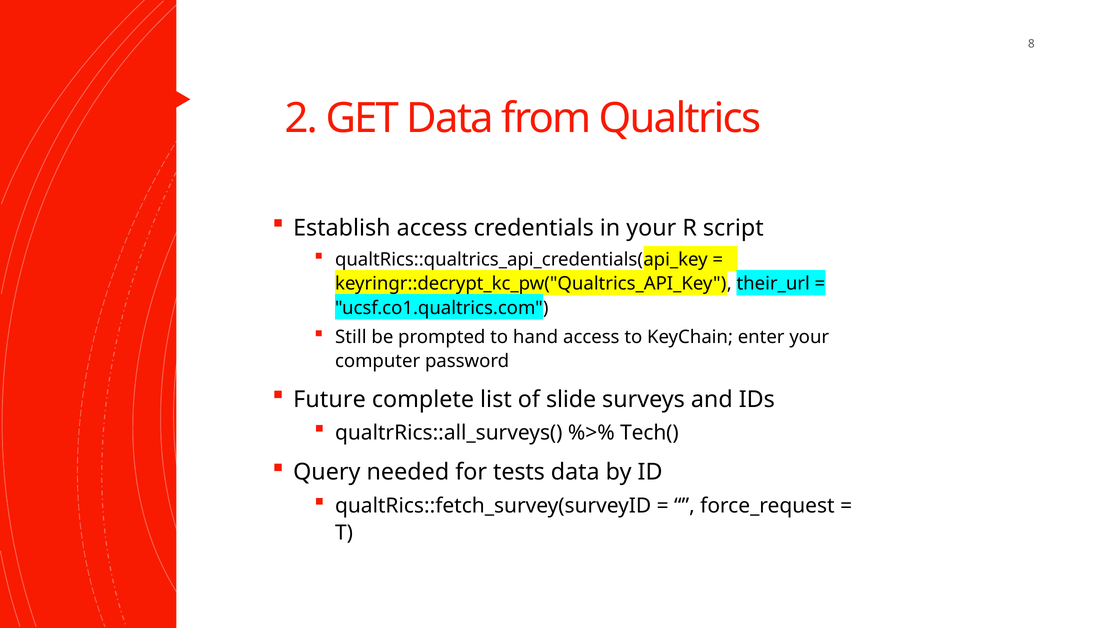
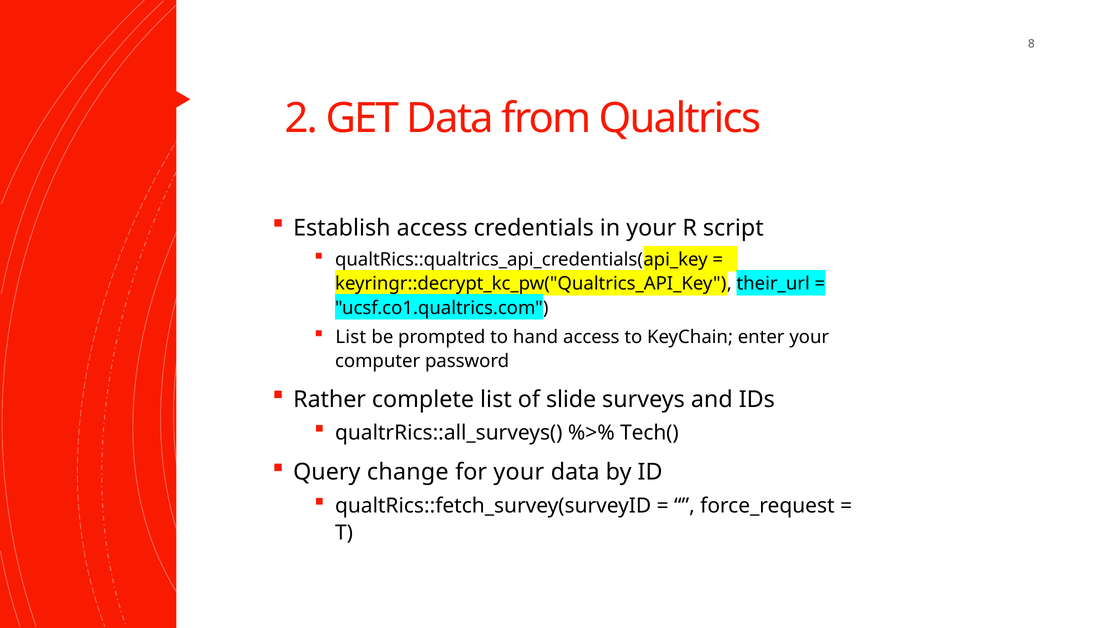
Still at (351, 337): Still -> List
Future: Future -> Rather
needed: needed -> change
for tests: tests -> your
